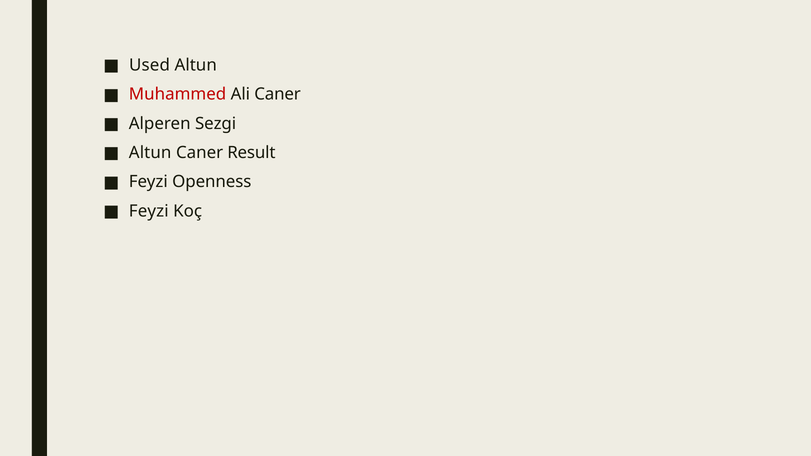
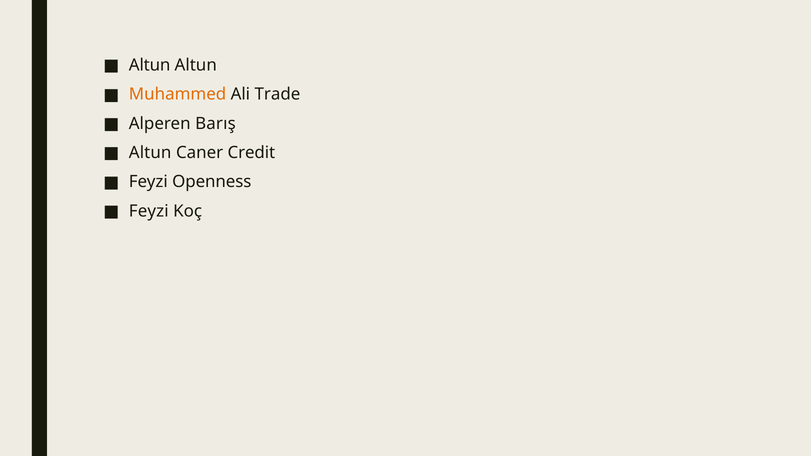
Used at (149, 65): Used -> Altun
Muhammed colour: red -> orange
Ali Caner: Caner -> Trade
Sezgi: Sezgi -> Barış
Result: Result -> Credit
